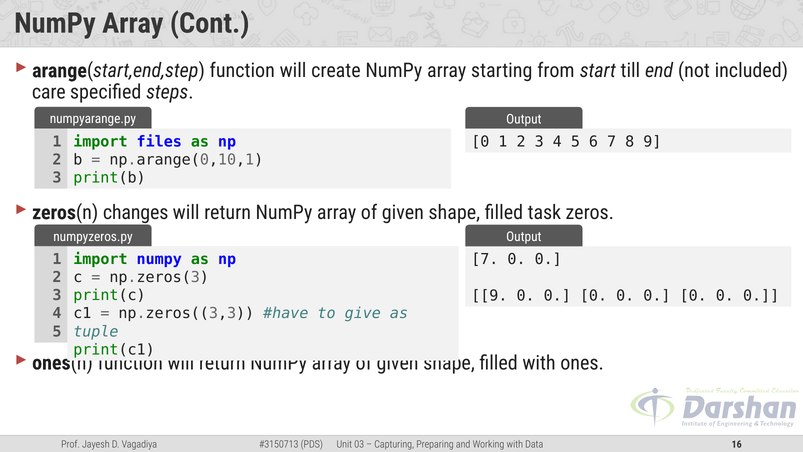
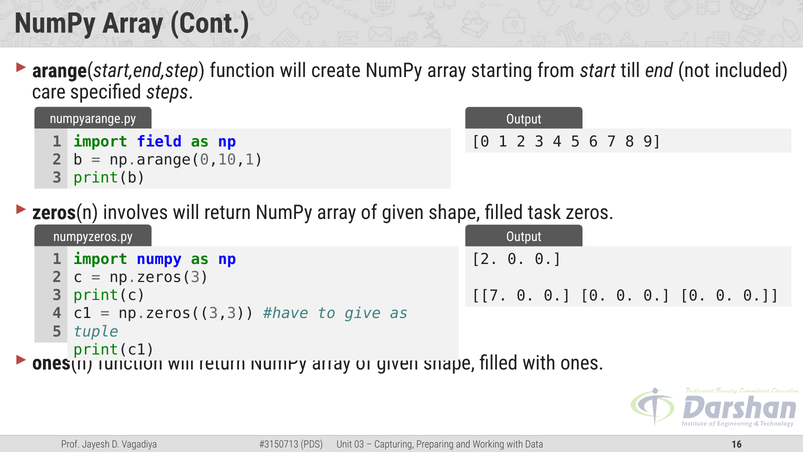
files: files -> field
changes: changes -> involves
7 at (485, 259): 7 -> 2
9 at (489, 295): 9 -> 7
